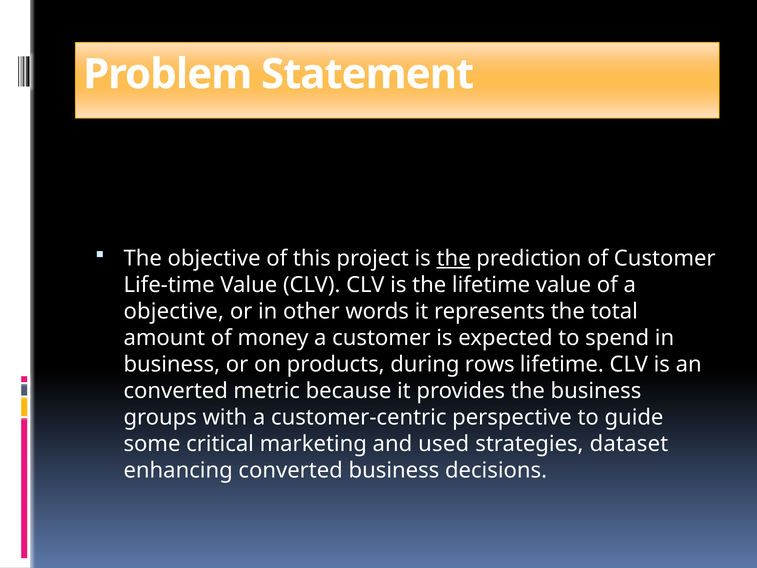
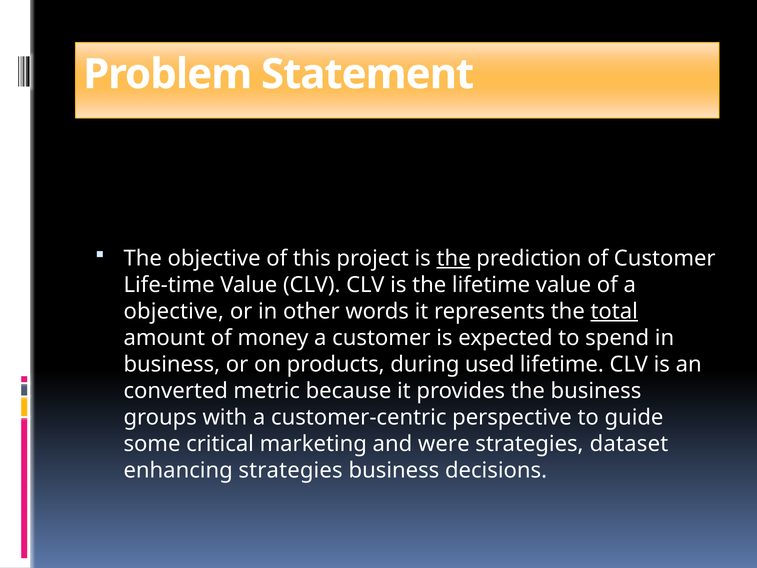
total underline: none -> present
rows: rows -> used
used: used -> were
enhancing converted: converted -> strategies
